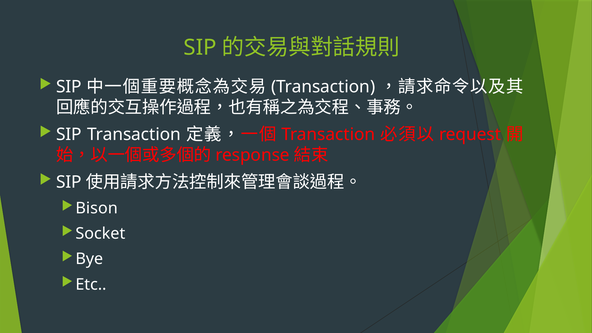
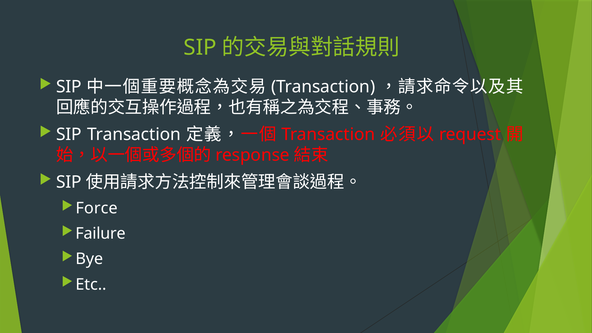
Bison: Bison -> Force
Socket: Socket -> Failure
